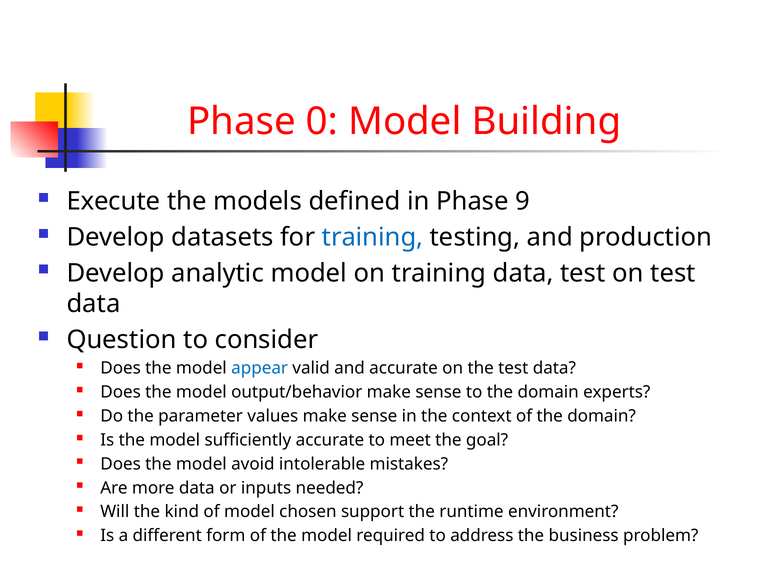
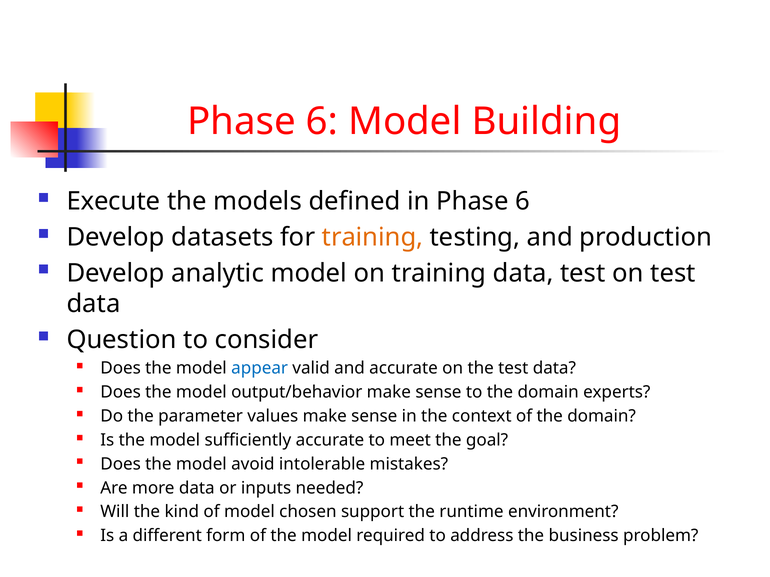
0 at (322, 122): 0 -> 6
in Phase 9: 9 -> 6
training at (372, 237) colour: blue -> orange
